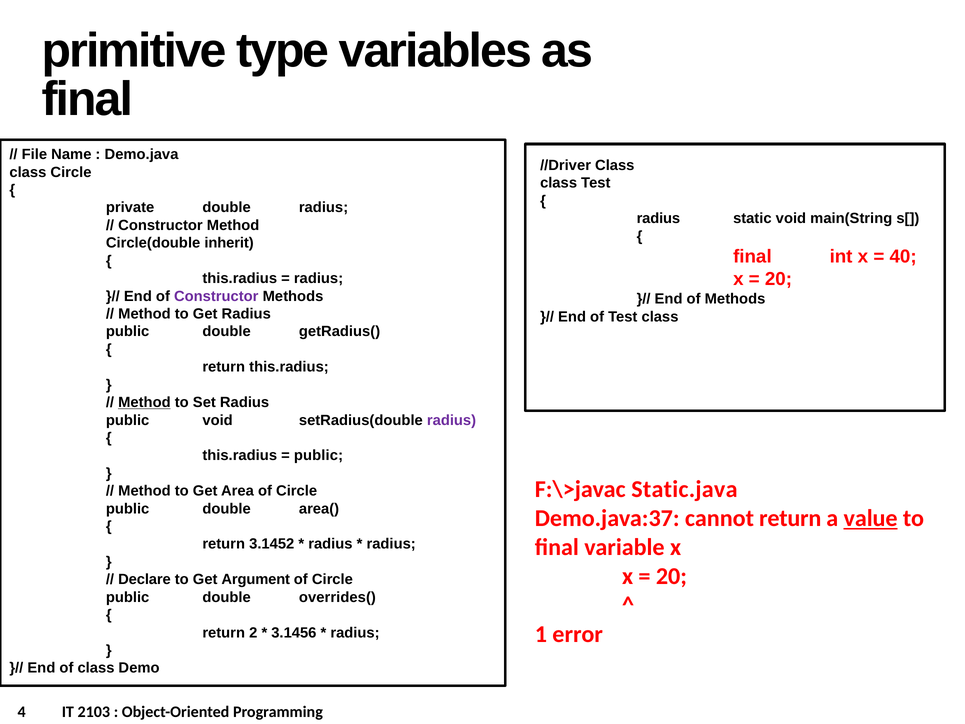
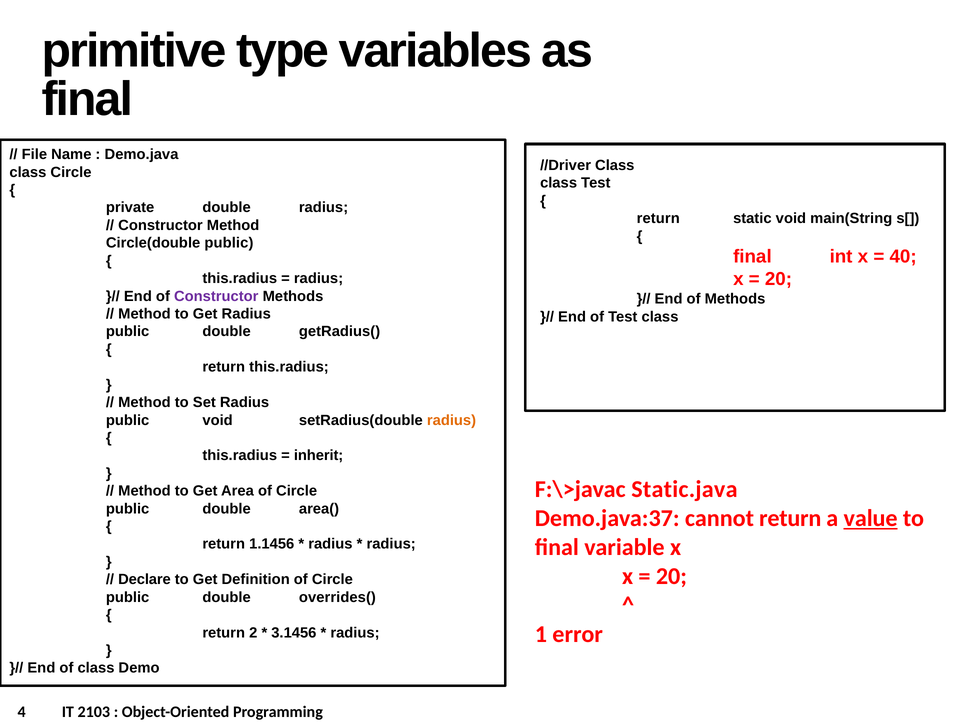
radius at (658, 218): radius -> return
Circle(double inherit: inherit -> public
Method at (144, 402) underline: present -> none
radius at (452, 420) colour: purple -> orange
public at (319, 455): public -> inherit
3.1452: 3.1452 -> 1.1456
Argument: Argument -> Definition
